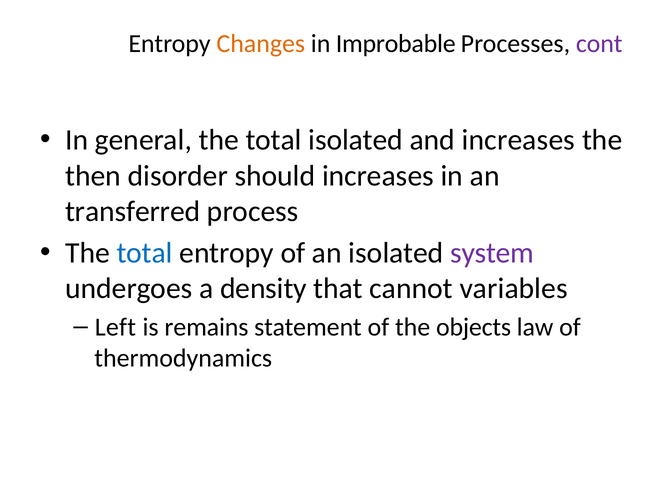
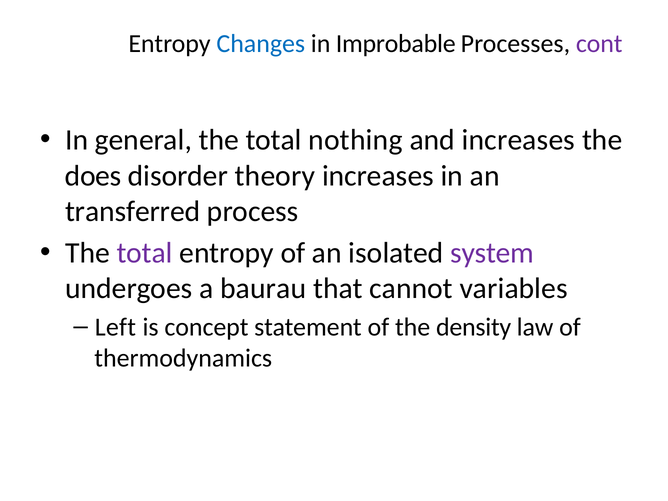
Changes colour: orange -> blue
total isolated: isolated -> nothing
then: then -> does
should: should -> theory
total at (145, 253) colour: blue -> purple
density: density -> baurau
remains: remains -> concept
objects: objects -> density
